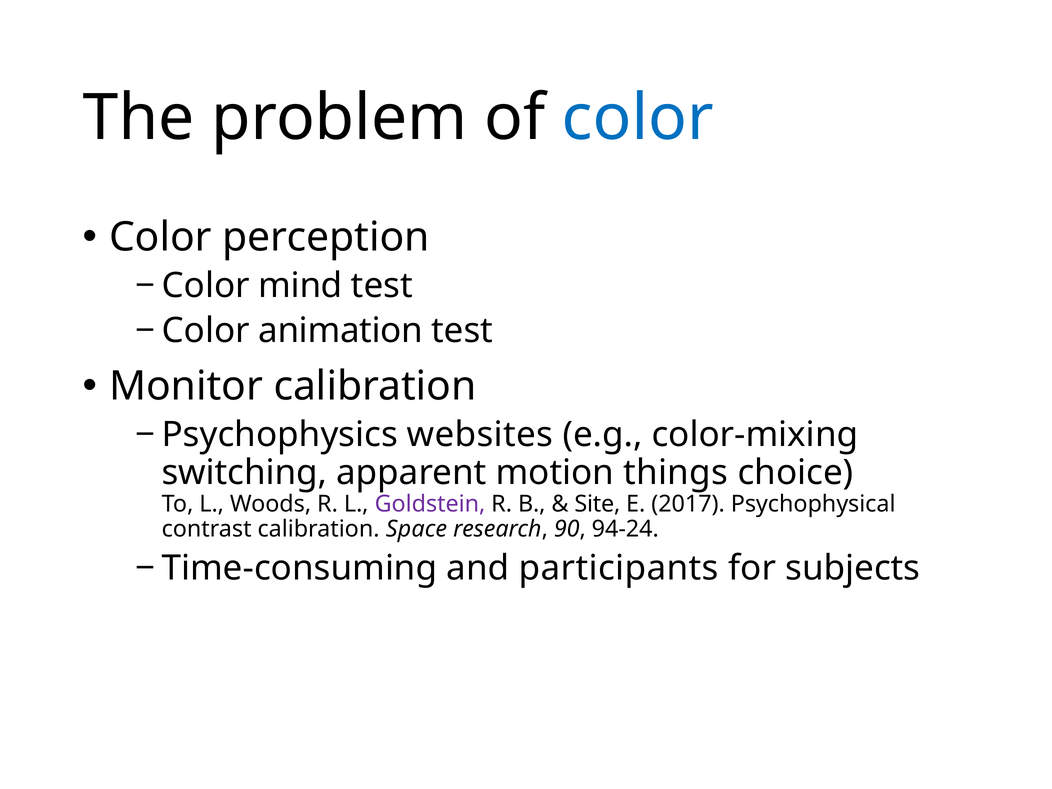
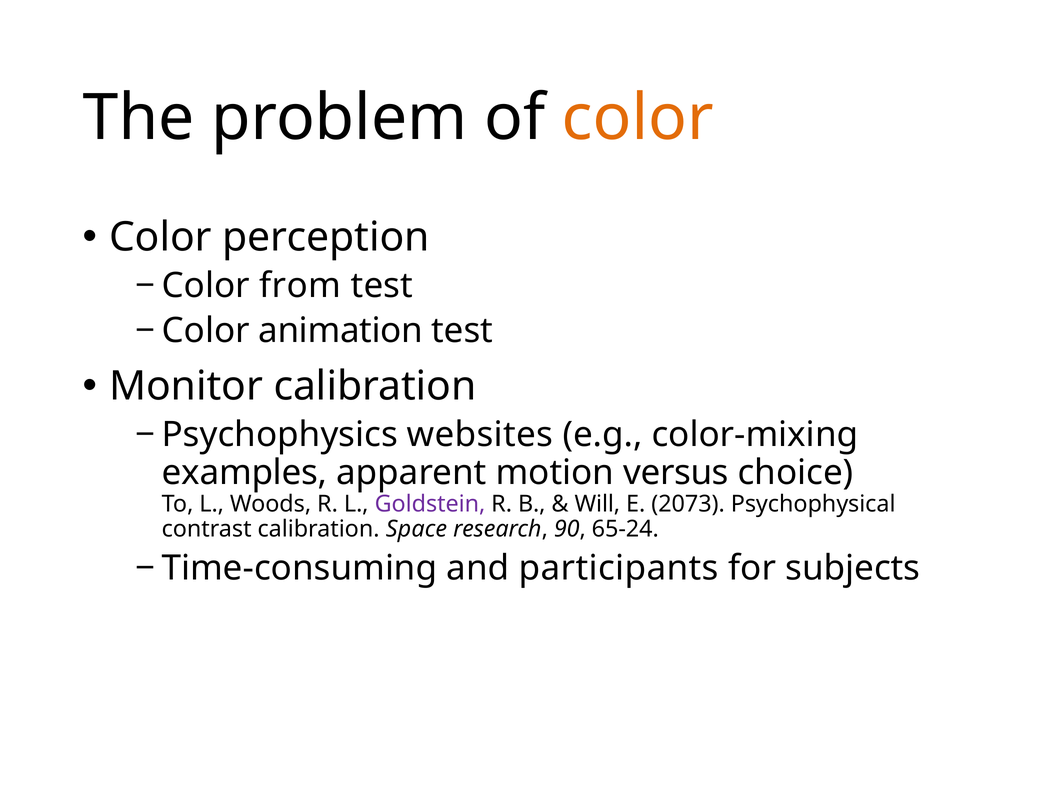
color at (638, 118) colour: blue -> orange
mind: mind -> from
switching: switching -> examples
things: things -> versus
Site: Site -> Will
2017: 2017 -> 2073
94-24: 94-24 -> 65-24
